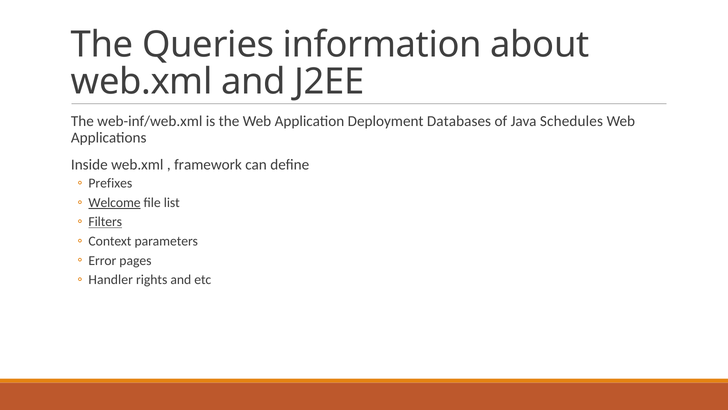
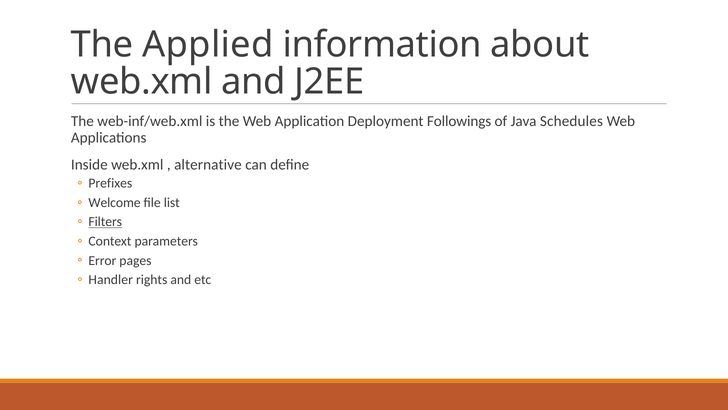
Queries: Queries -> Applied
Databases: Databases -> Followings
framework: framework -> alternative
Welcome underline: present -> none
